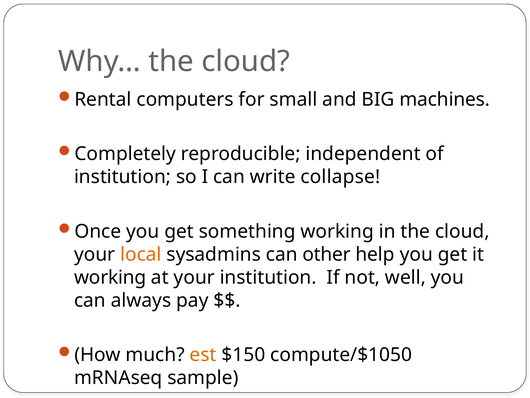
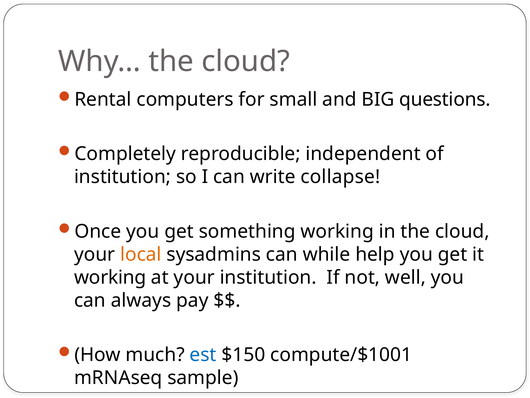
machines: machines -> questions
other: other -> while
est colour: orange -> blue
compute/$1050: compute/$1050 -> compute/$1001
